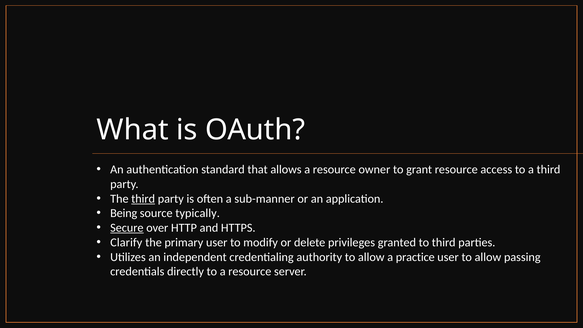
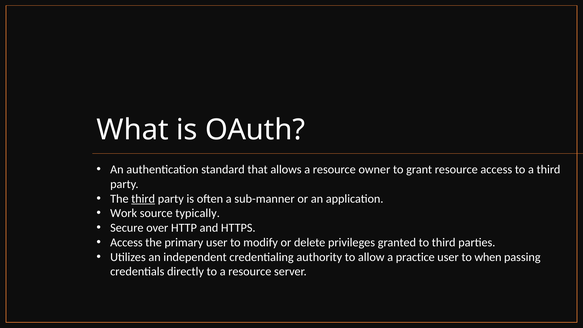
Being: Being -> Work
Secure underline: present -> none
Clarify at (126, 242): Clarify -> Access
user to allow: allow -> when
